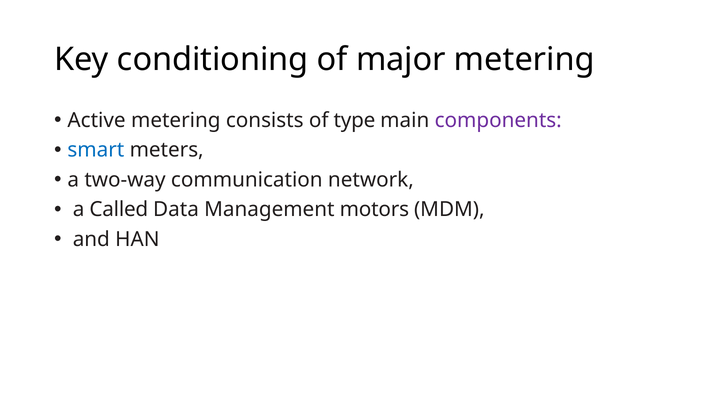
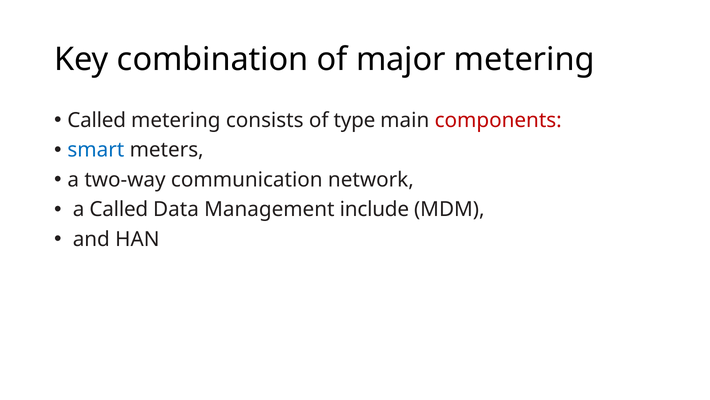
conditioning: conditioning -> combination
Active at (97, 120): Active -> Called
components colour: purple -> red
motors: motors -> include
